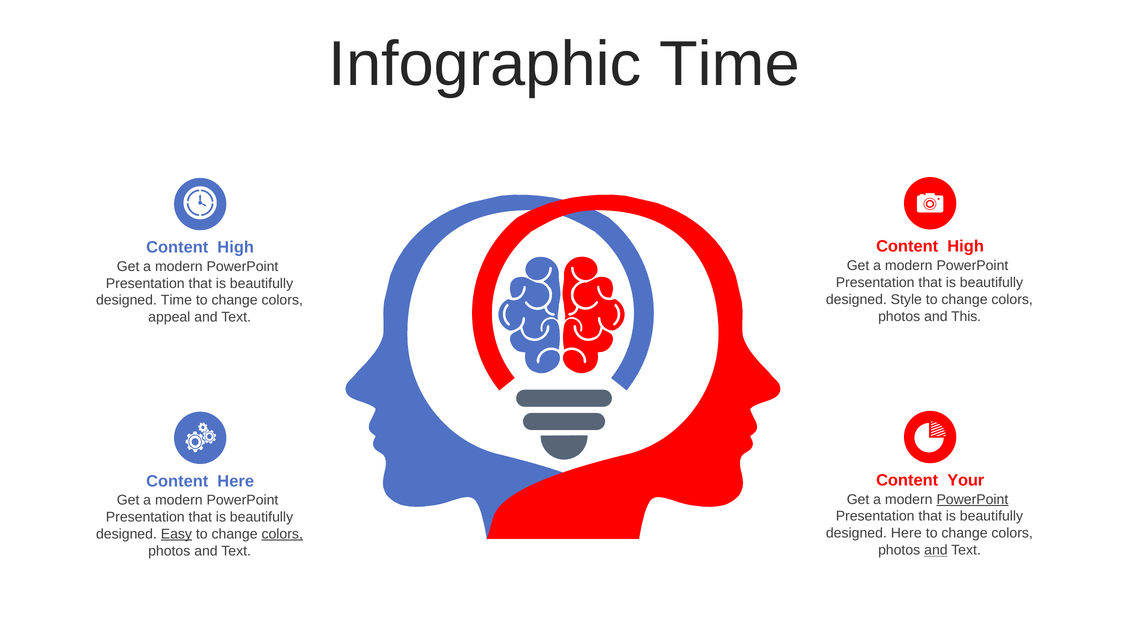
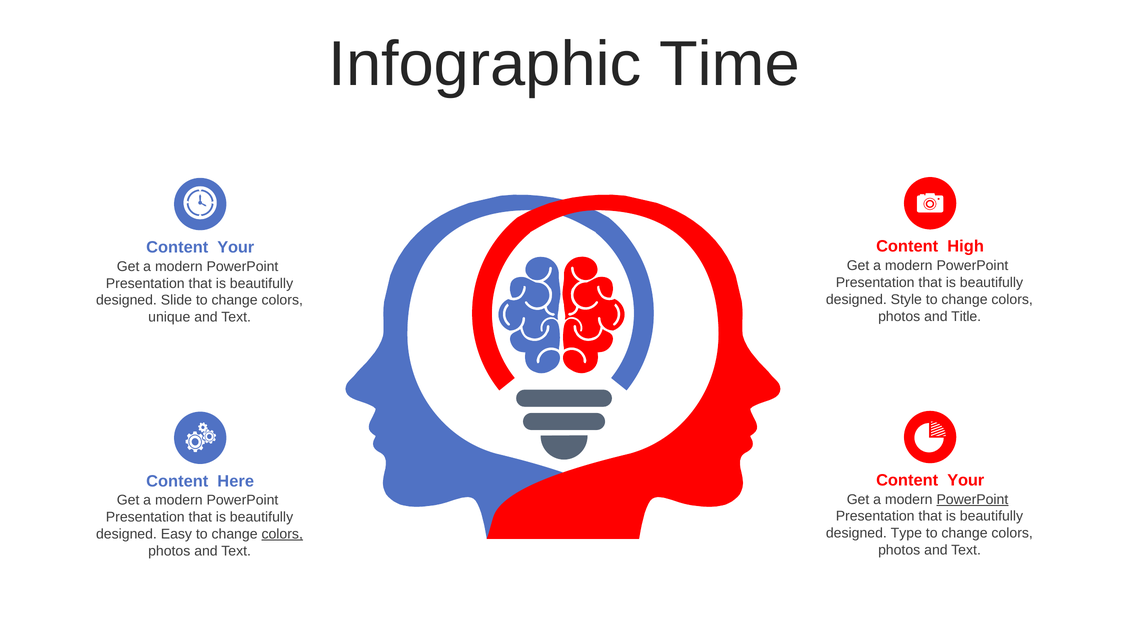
High at (236, 247): High -> Your
designed Time: Time -> Slide
This: This -> Title
appeal: appeal -> unique
designed Here: Here -> Type
Easy underline: present -> none
and at (936, 550) underline: present -> none
